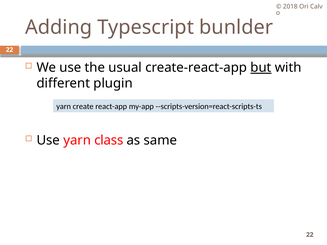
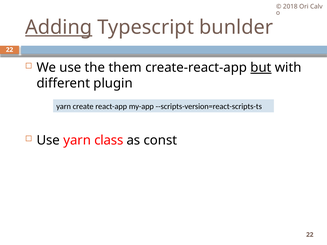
Adding underline: none -> present
usual: usual -> them
same: same -> const
